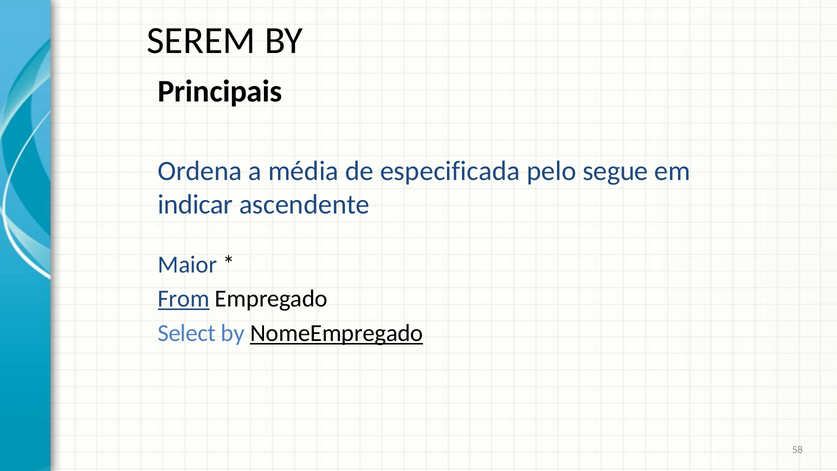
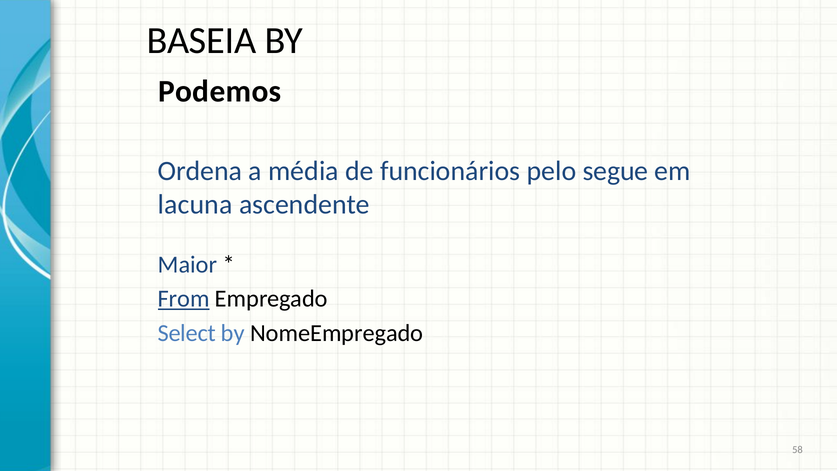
SEREM: SEREM -> BASEIA
Principais: Principais -> Podemos
especificada: especificada -> funcionários
indicar: indicar -> lacuna
NomeEmpregado underline: present -> none
